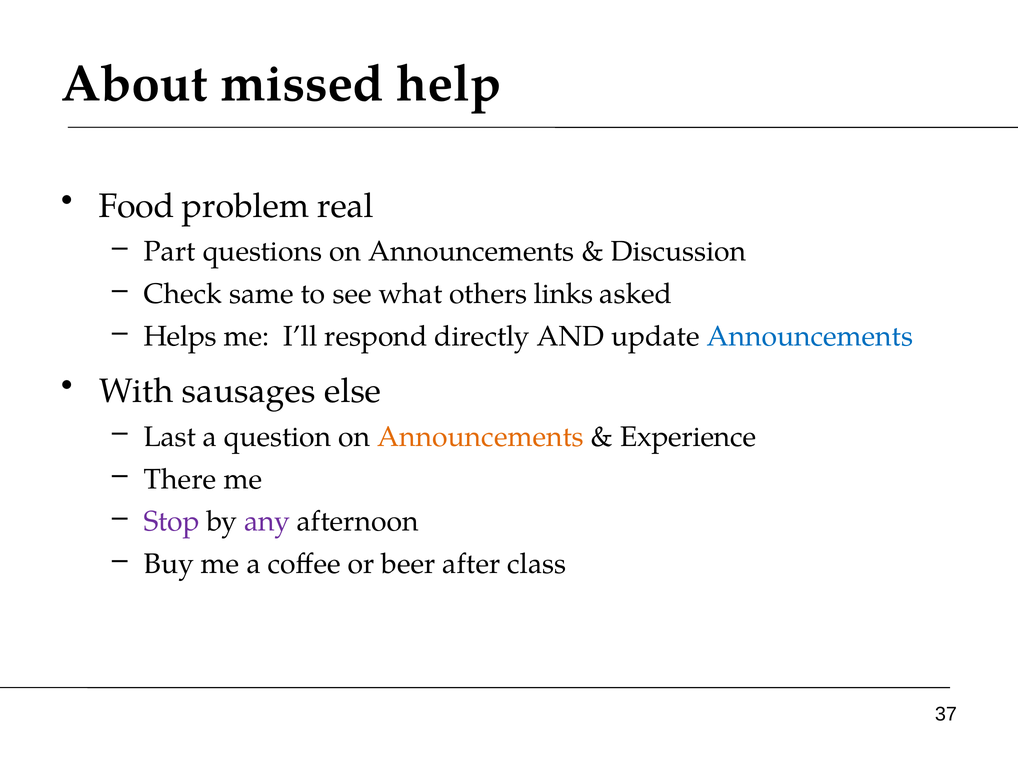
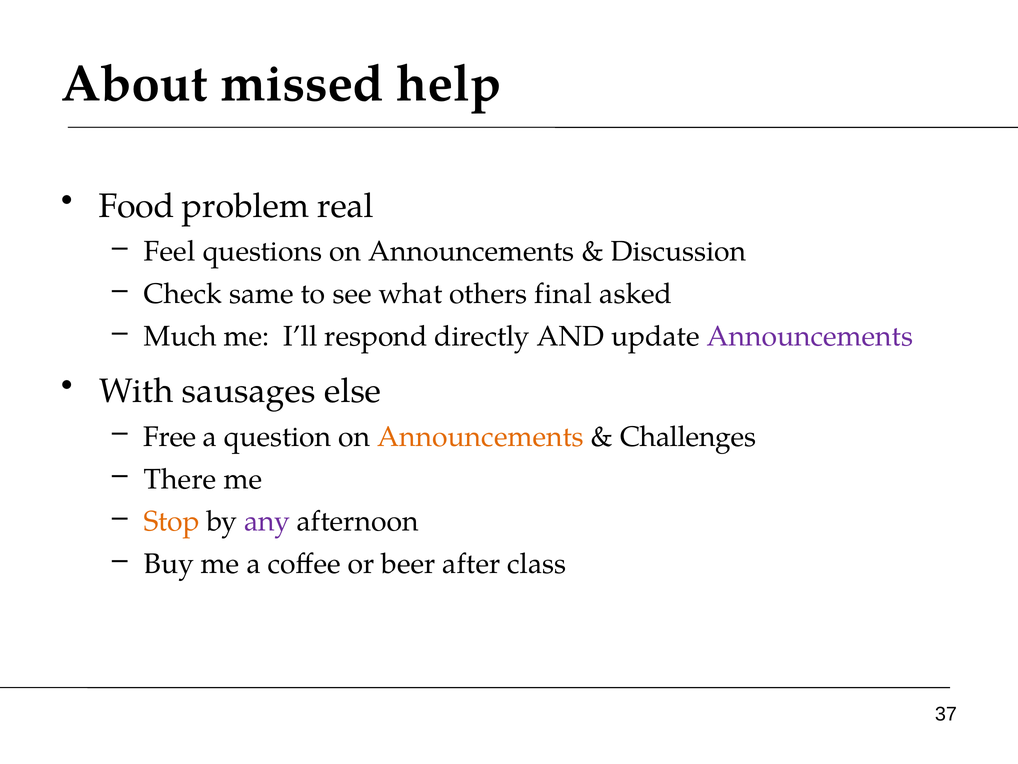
Part: Part -> Feel
links: links -> final
Helps: Helps -> Much
Announcements at (810, 336) colour: blue -> purple
Last: Last -> Free
Experience: Experience -> Challenges
Stop colour: purple -> orange
